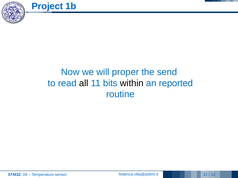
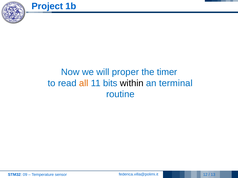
send: send -> timer
all colour: black -> orange
reported: reported -> terminal
